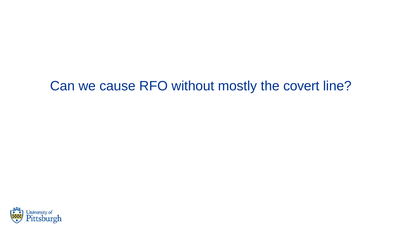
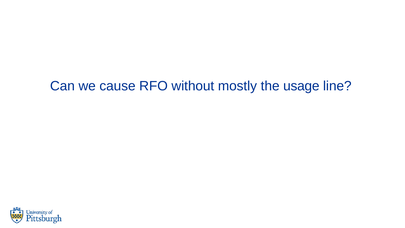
covert: covert -> usage
